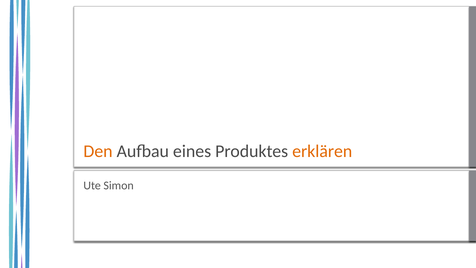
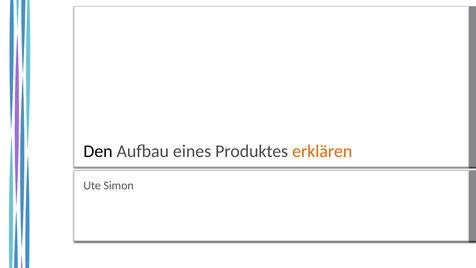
Den colour: orange -> black
